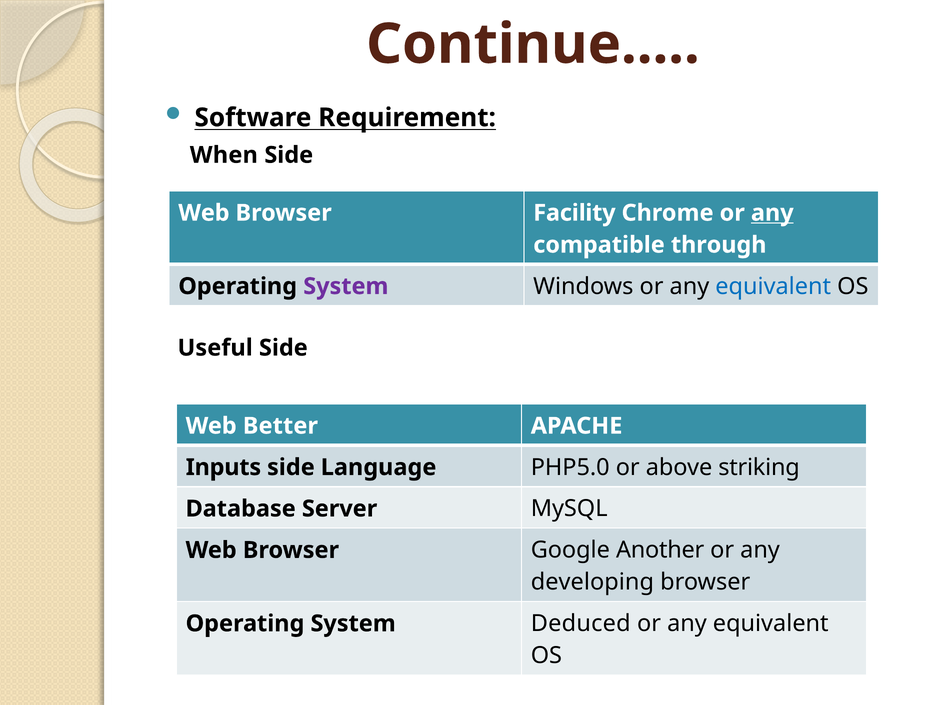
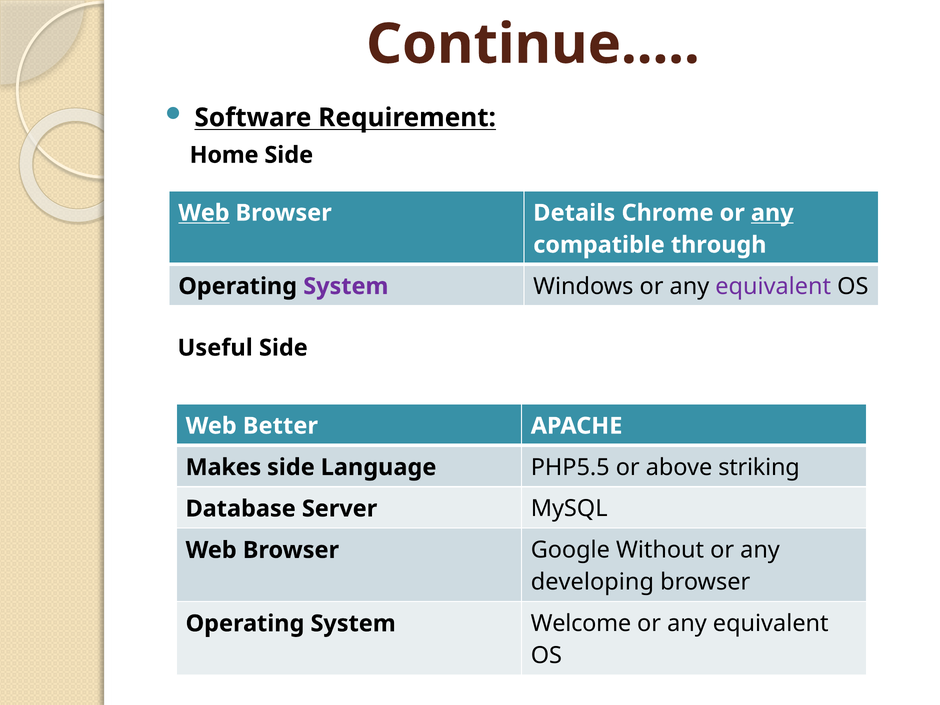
When: When -> Home
Web at (204, 213) underline: none -> present
Facility: Facility -> Details
equivalent at (773, 286) colour: blue -> purple
Inputs: Inputs -> Makes
PHP5.0: PHP5.0 -> PHP5.5
Another: Another -> Without
Deduced: Deduced -> Welcome
